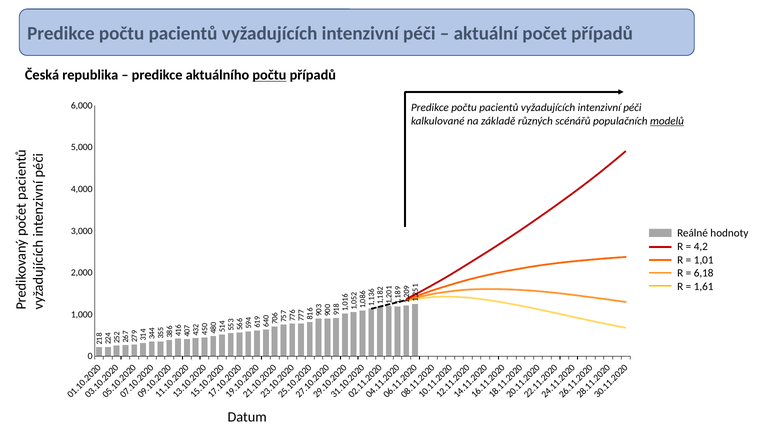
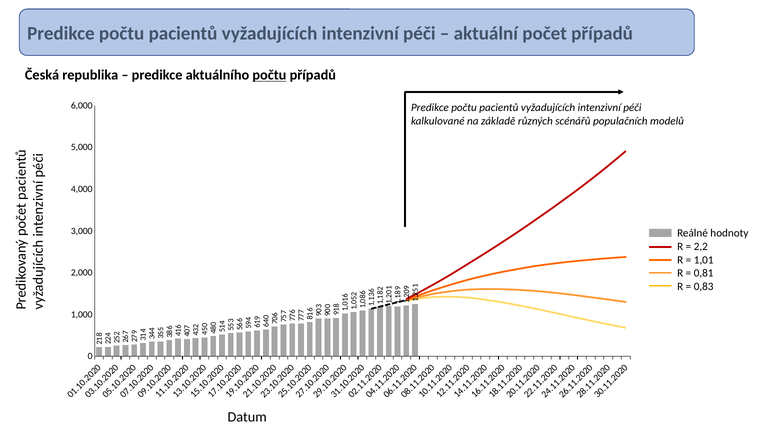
modelů underline: present -> none
4,2: 4,2 -> 2,2
6,18: 6,18 -> 0,81
1,61: 1,61 -> 0,83
